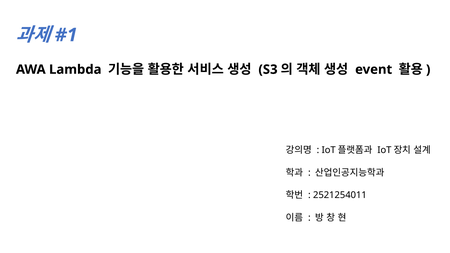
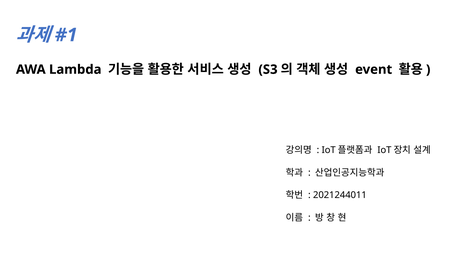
2521254011: 2521254011 -> 2021244011
